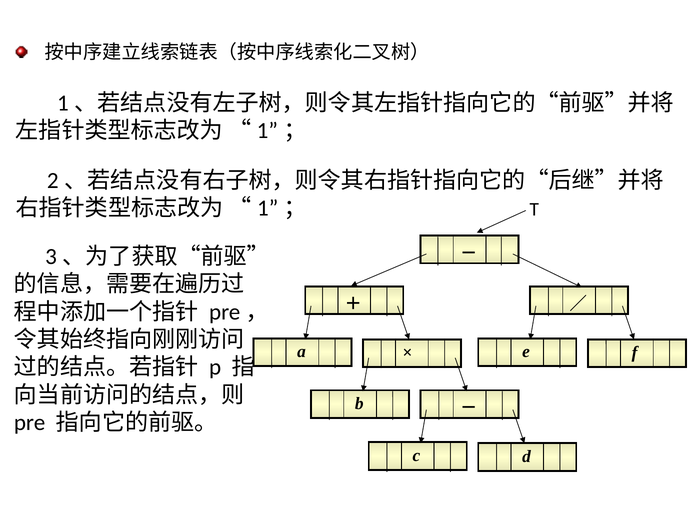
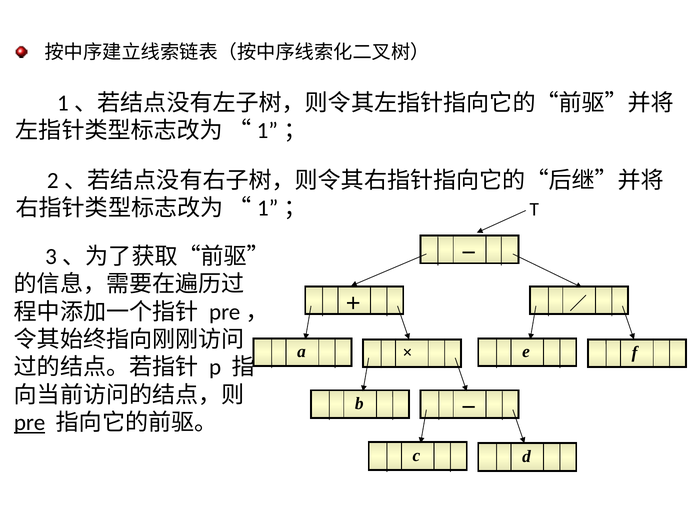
pre underline: none -> present
